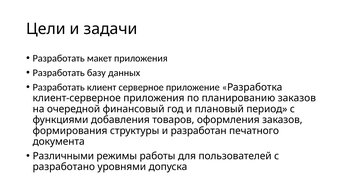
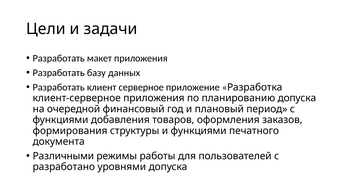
планированию заказов: заказов -> допуска
и разработан: разработан -> функциями
